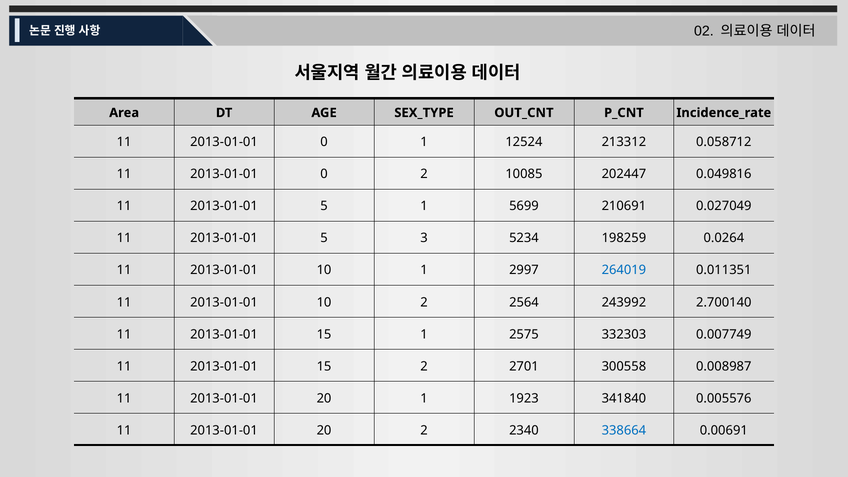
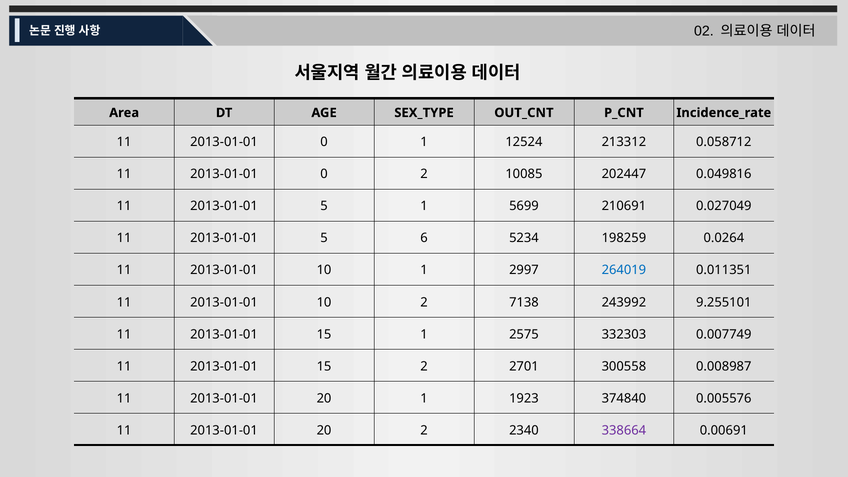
3: 3 -> 6
2564: 2564 -> 7138
2.700140: 2.700140 -> 9.255101
341840: 341840 -> 374840
338664 colour: blue -> purple
